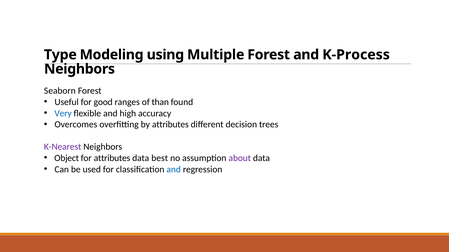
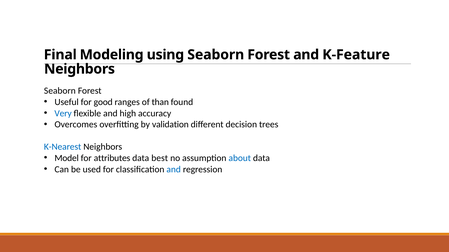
Type: Type -> Final
using Multiple: Multiple -> Seaborn
K-Process: K-Process -> K-Feature
by attributes: attributes -> validation
K-Nearest colour: purple -> blue
Object: Object -> Model
about colour: purple -> blue
